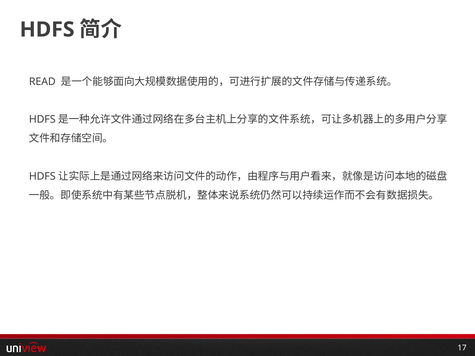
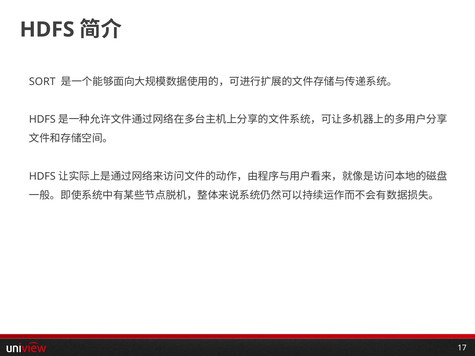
READ: READ -> SORT
